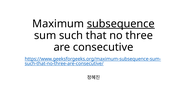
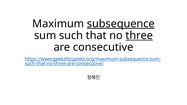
three underline: none -> present
